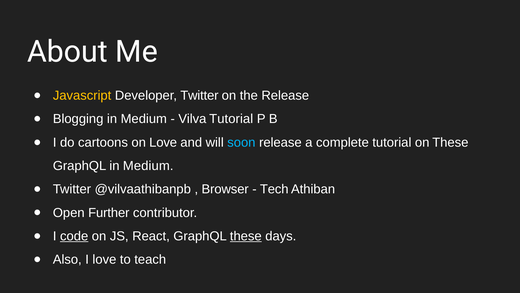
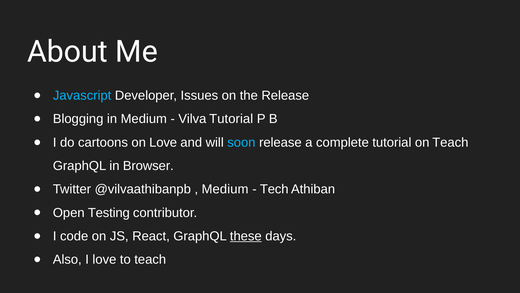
Javascript colour: yellow -> light blue
Developer Twitter: Twitter -> Issues
on These: These -> Teach
GraphQL in Medium: Medium -> Browser
Browser at (225, 189): Browser -> Medium
Further: Further -> Testing
code underline: present -> none
